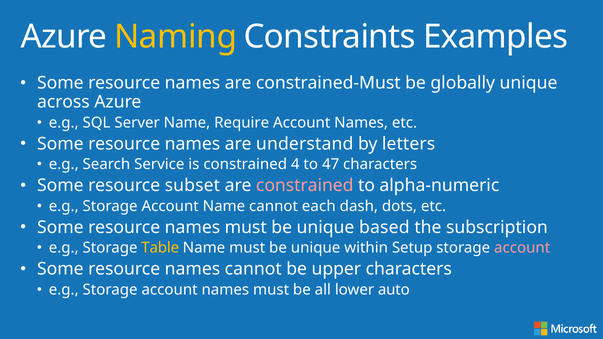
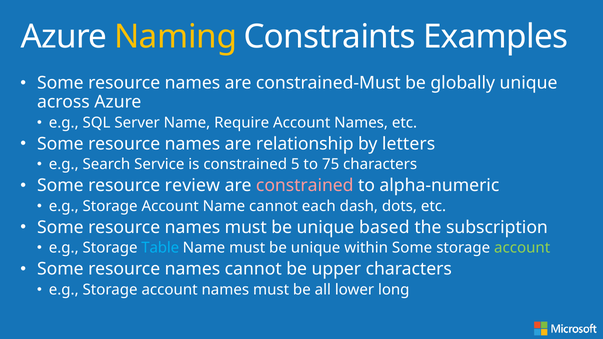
understand: understand -> relationship
4: 4 -> 5
47: 47 -> 75
subset: subset -> review
Table colour: yellow -> light blue
within Setup: Setup -> Some
account at (522, 248) colour: pink -> light green
auto: auto -> long
